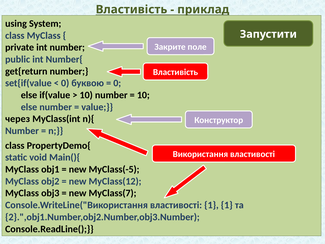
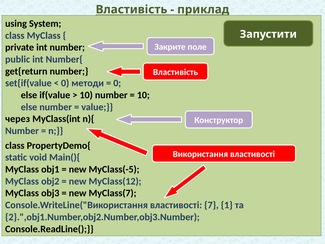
буквою: буквою -> методи
властивостi 1: 1 -> 7
